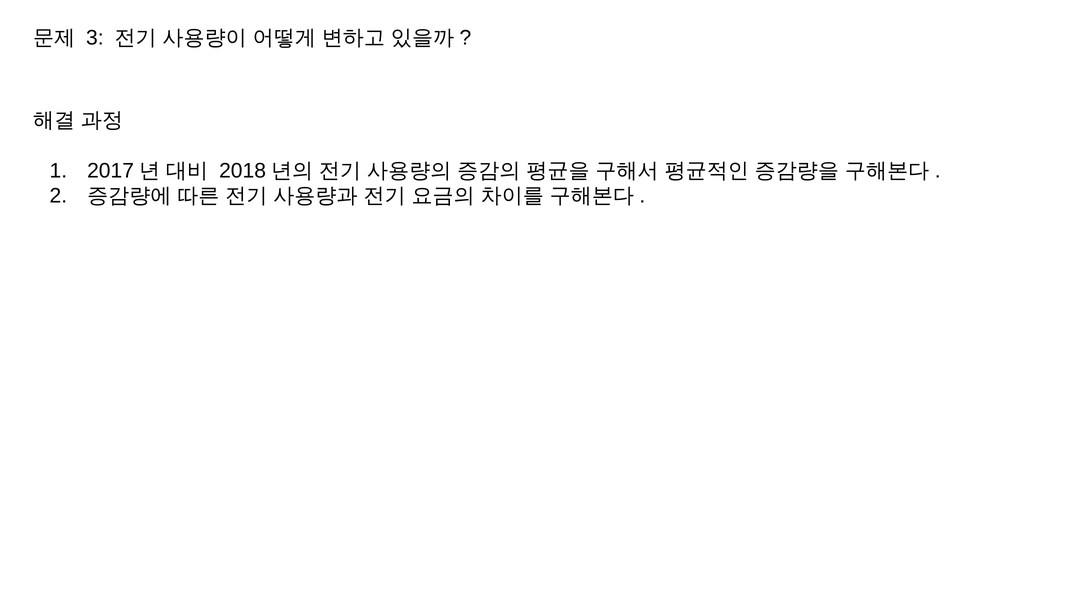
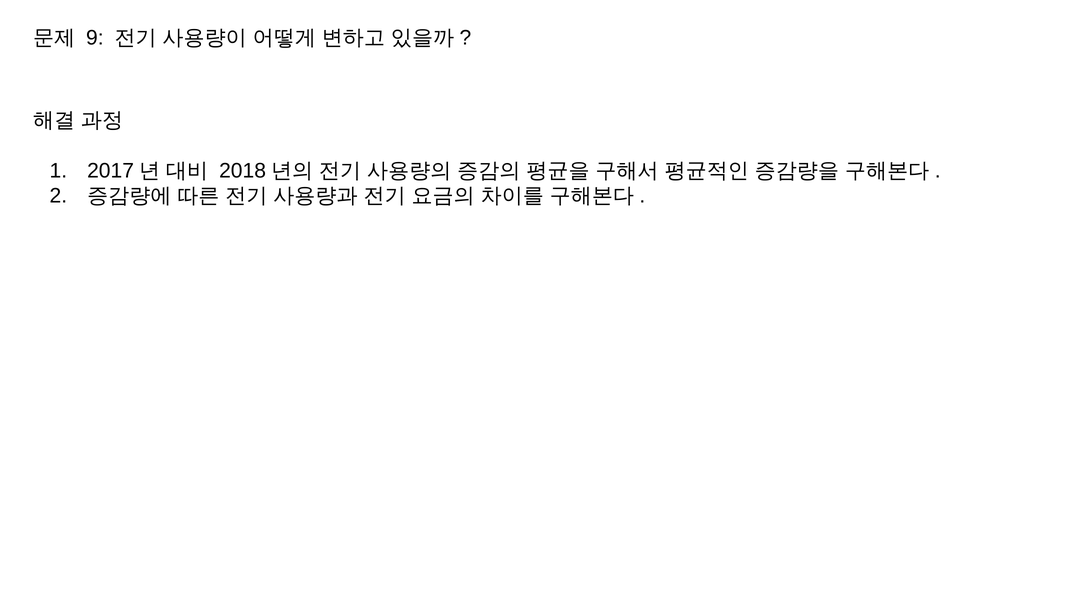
3: 3 -> 9
